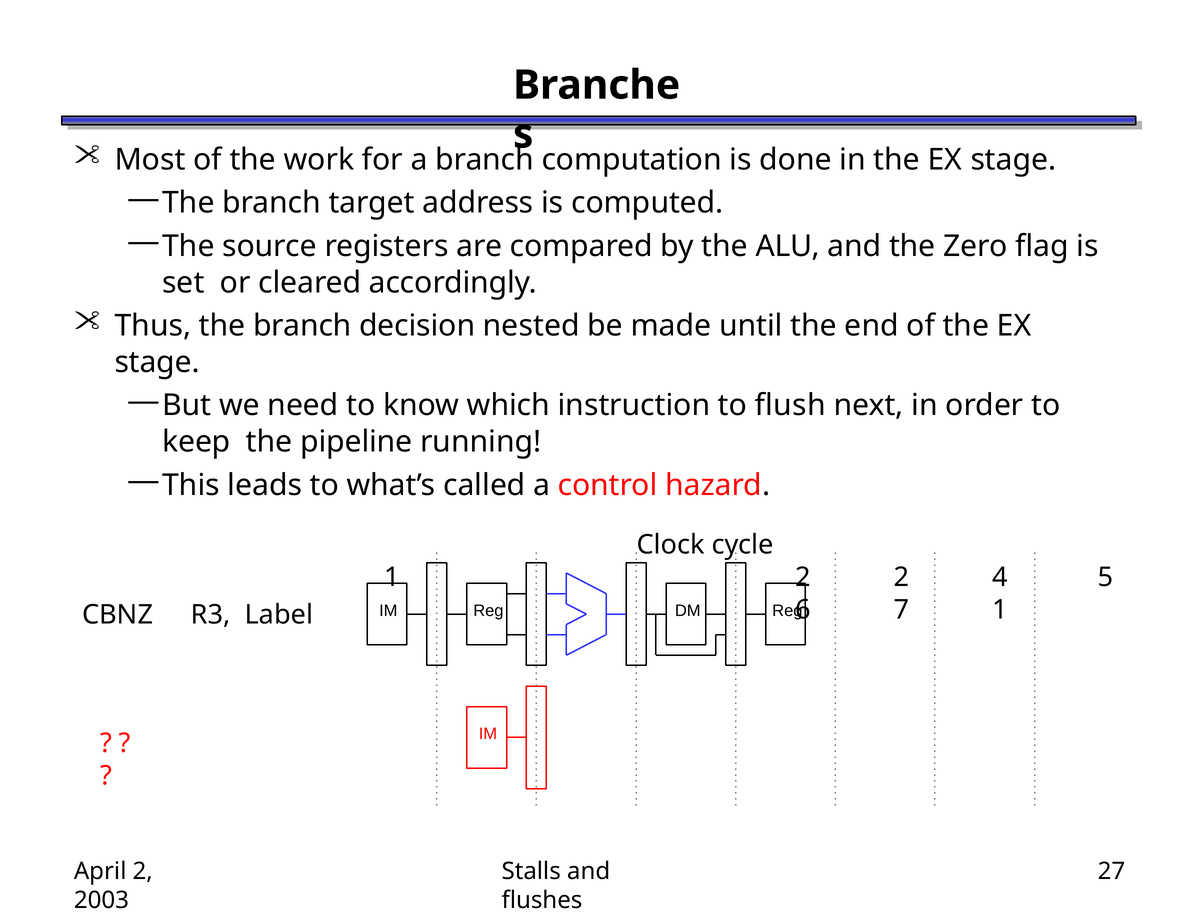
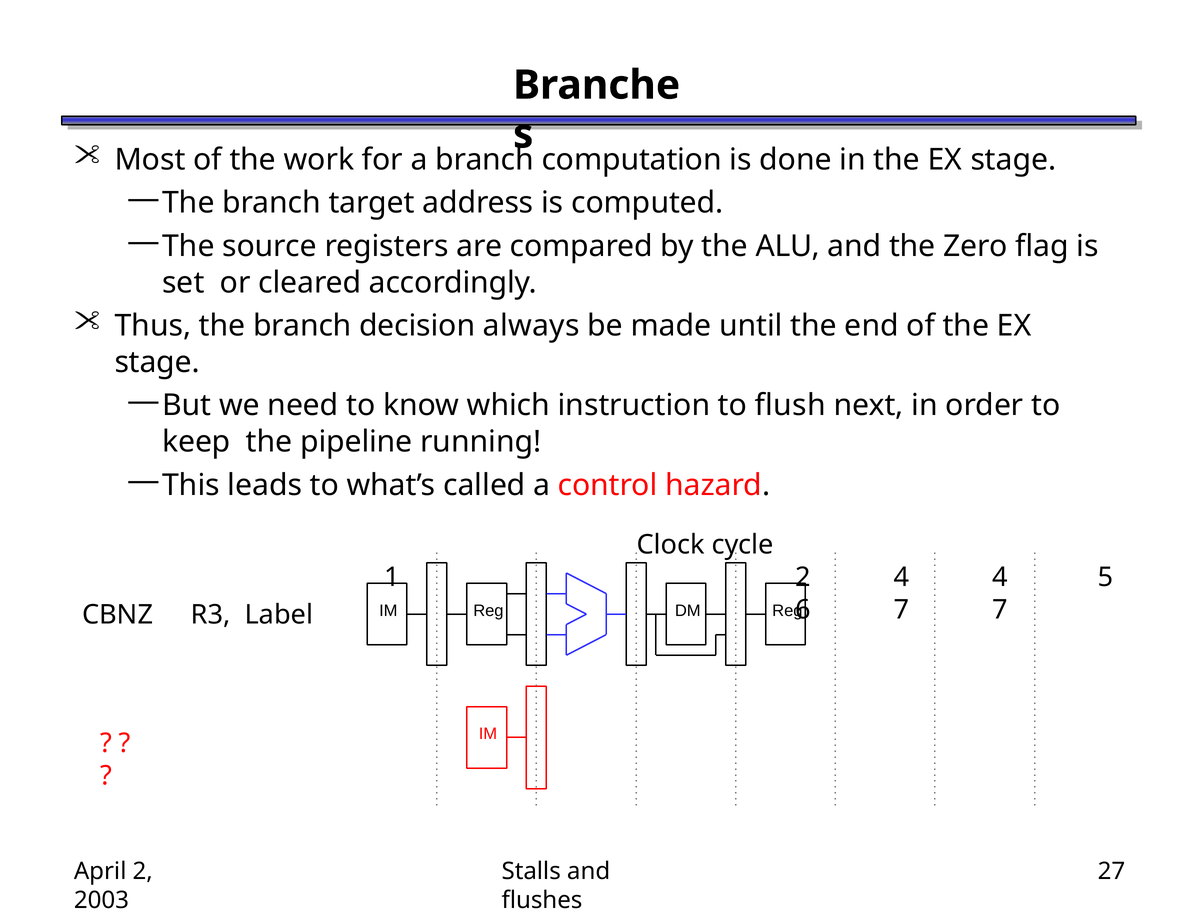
nested: nested -> always
2 2: 2 -> 4
7 1: 1 -> 7
